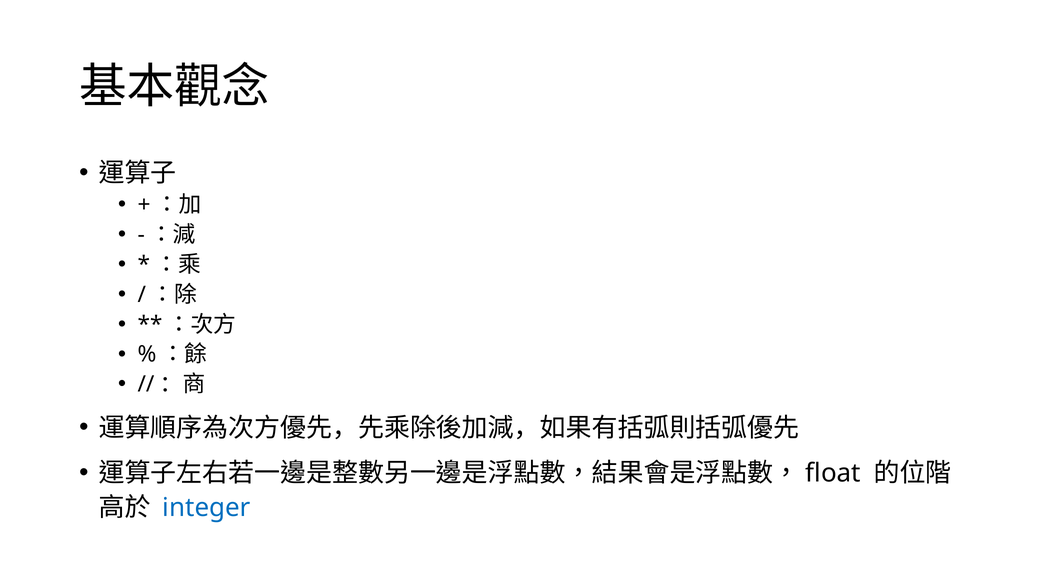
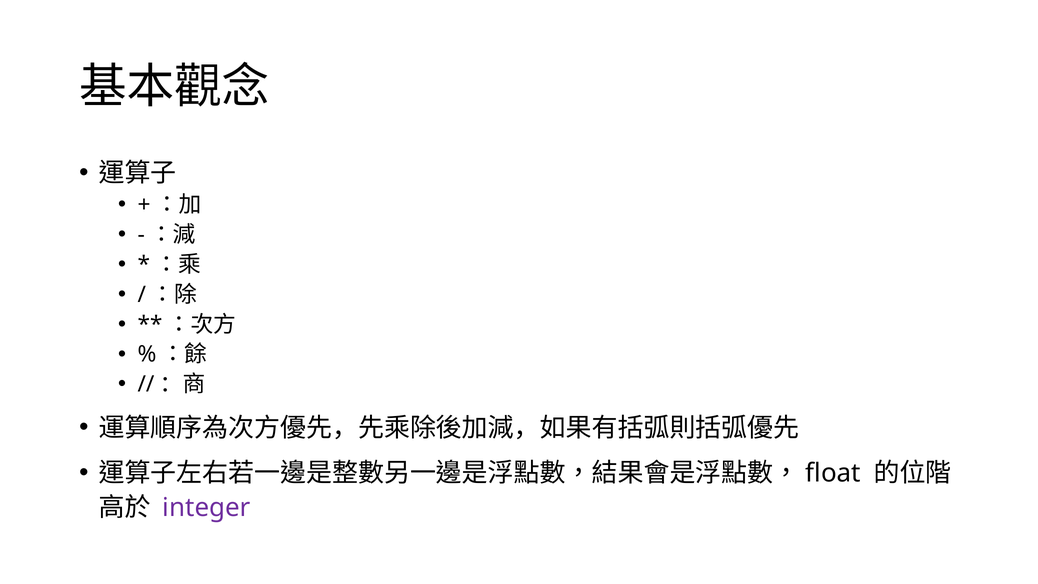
integer colour: blue -> purple
